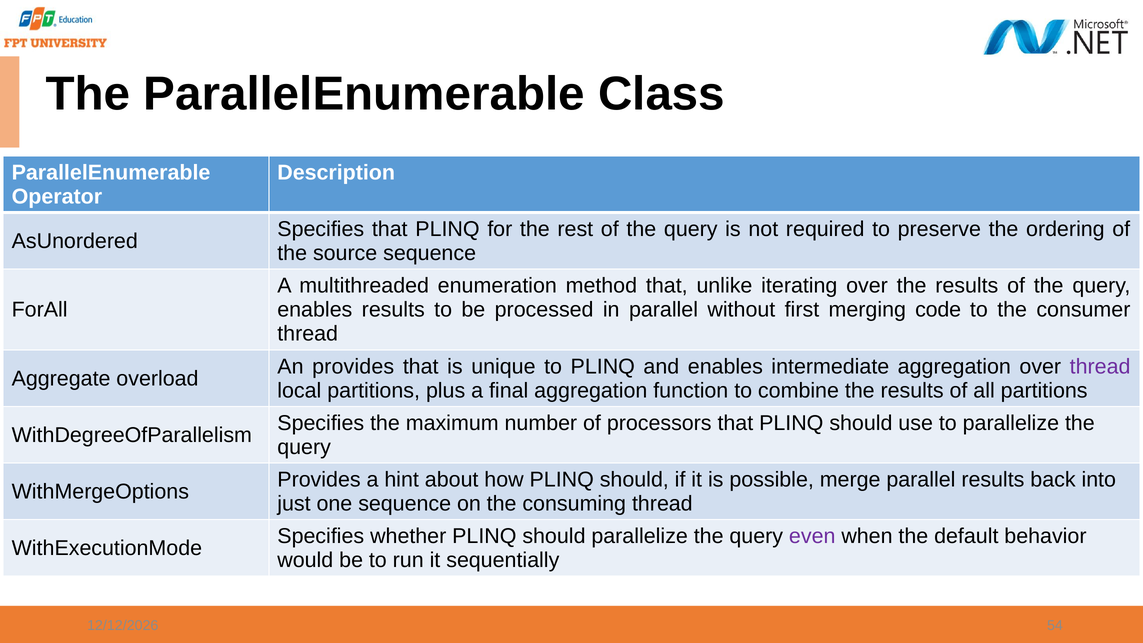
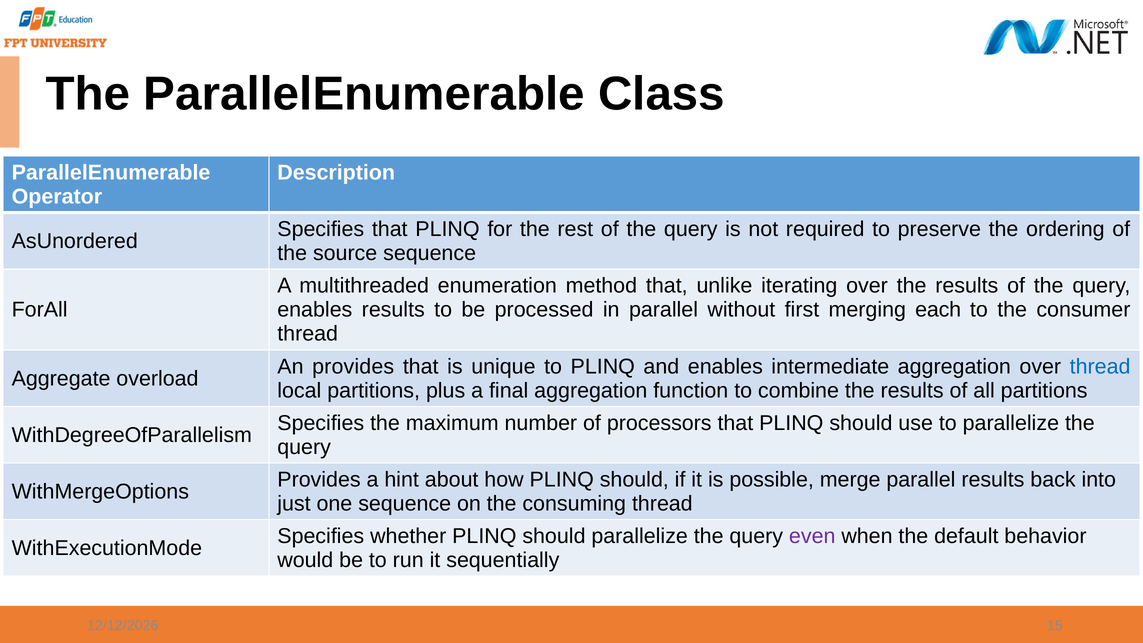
code: code -> each
thread at (1100, 366) colour: purple -> blue
54: 54 -> 15
